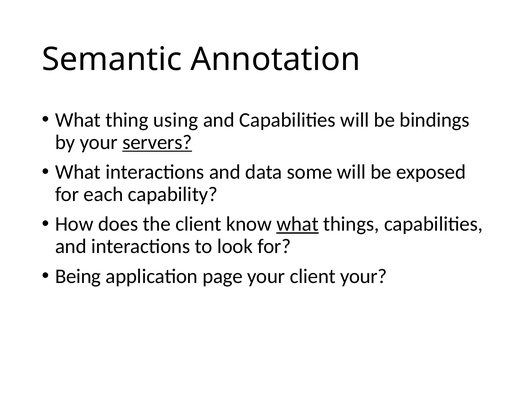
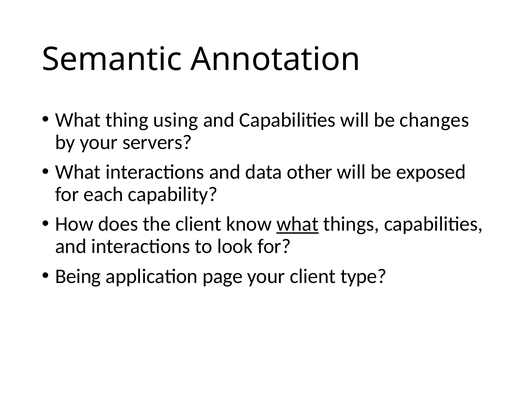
bindings: bindings -> changes
servers underline: present -> none
some: some -> other
client your: your -> type
